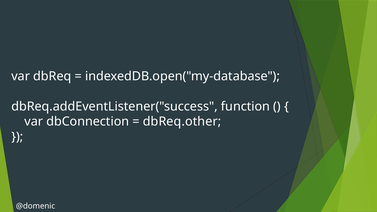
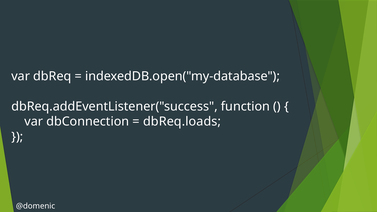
dbReq.other: dbReq.other -> dbReq.loads
